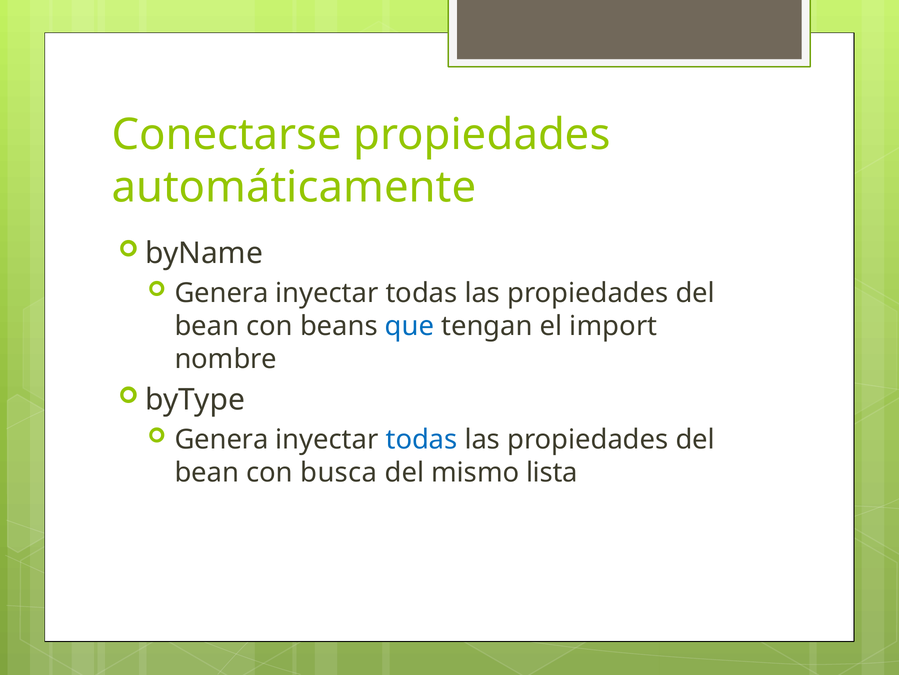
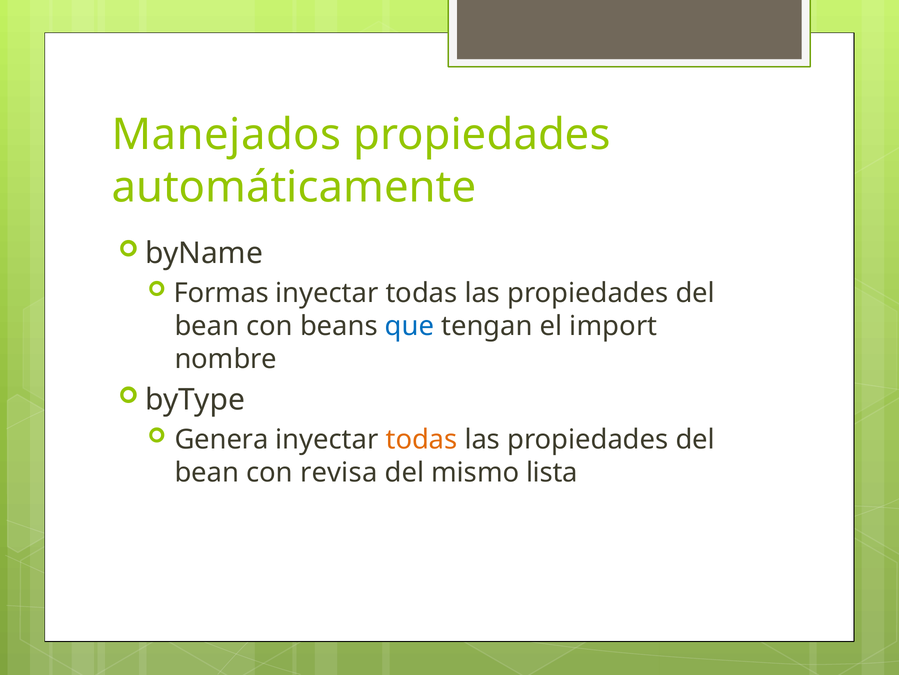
Conectarse: Conectarse -> Manejados
Genera at (221, 293): Genera -> Formas
todas at (422, 439) colour: blue -> orange
busca: busca -> revisa
